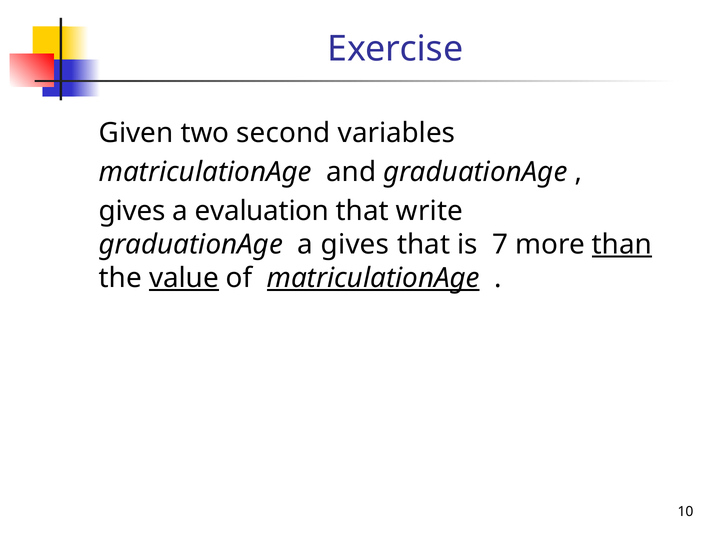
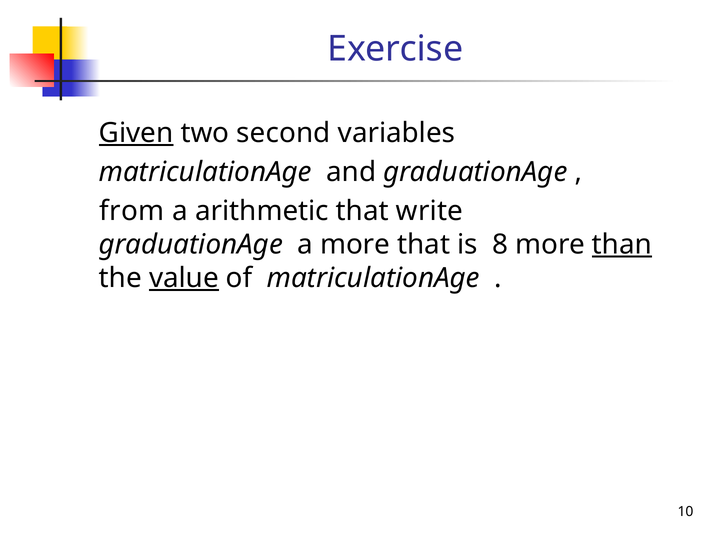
Given underline: none -> present
gives at (132, 211): gives -> from
evaluation: evaluation -> arithmetic
a gives: gives -> more
7: 7 -> 8
matriculationAge at (373, 278) underline: present -> none
